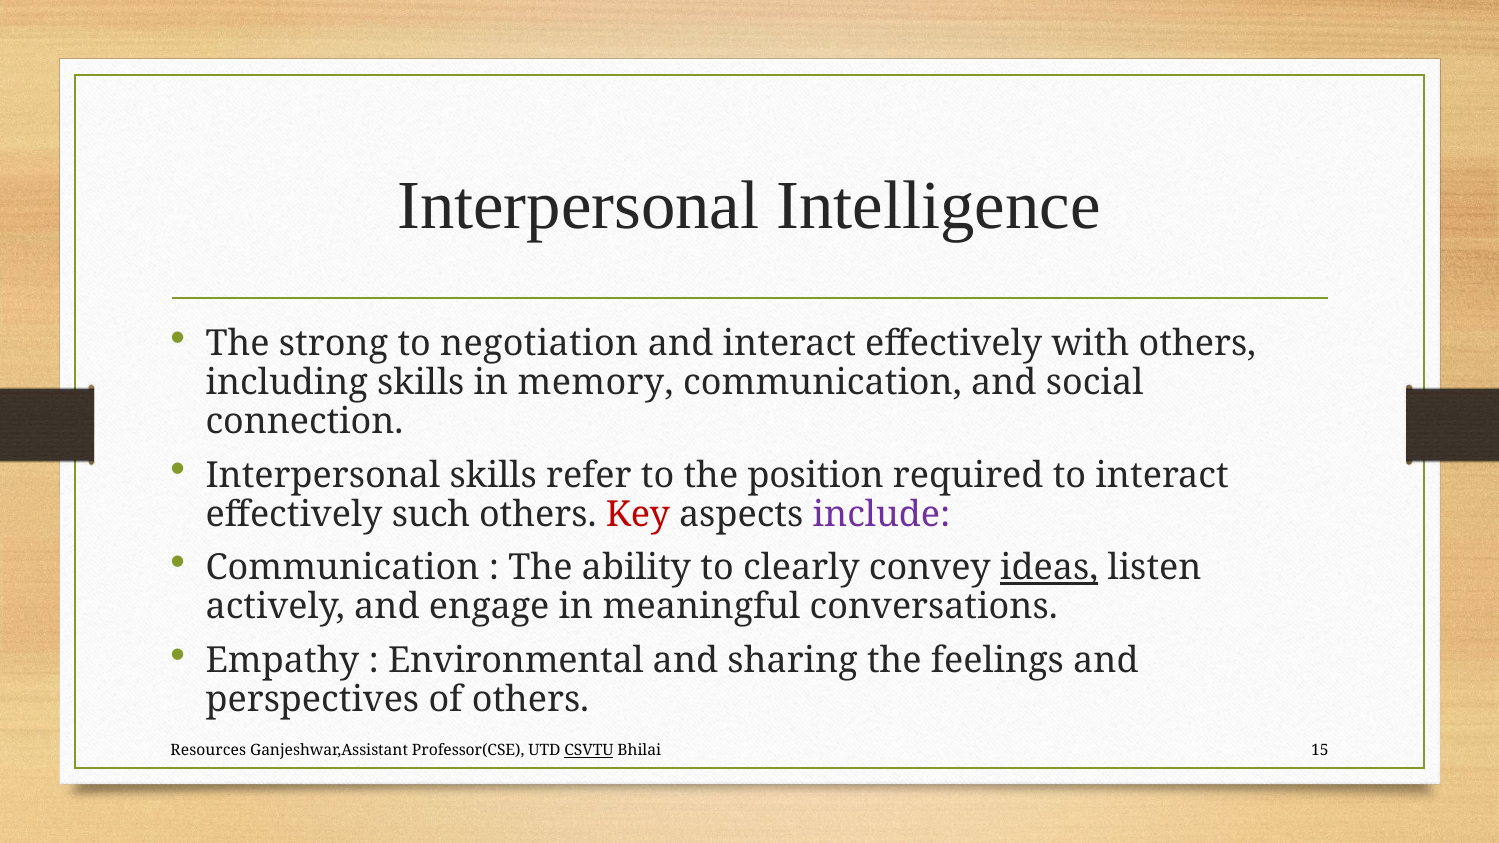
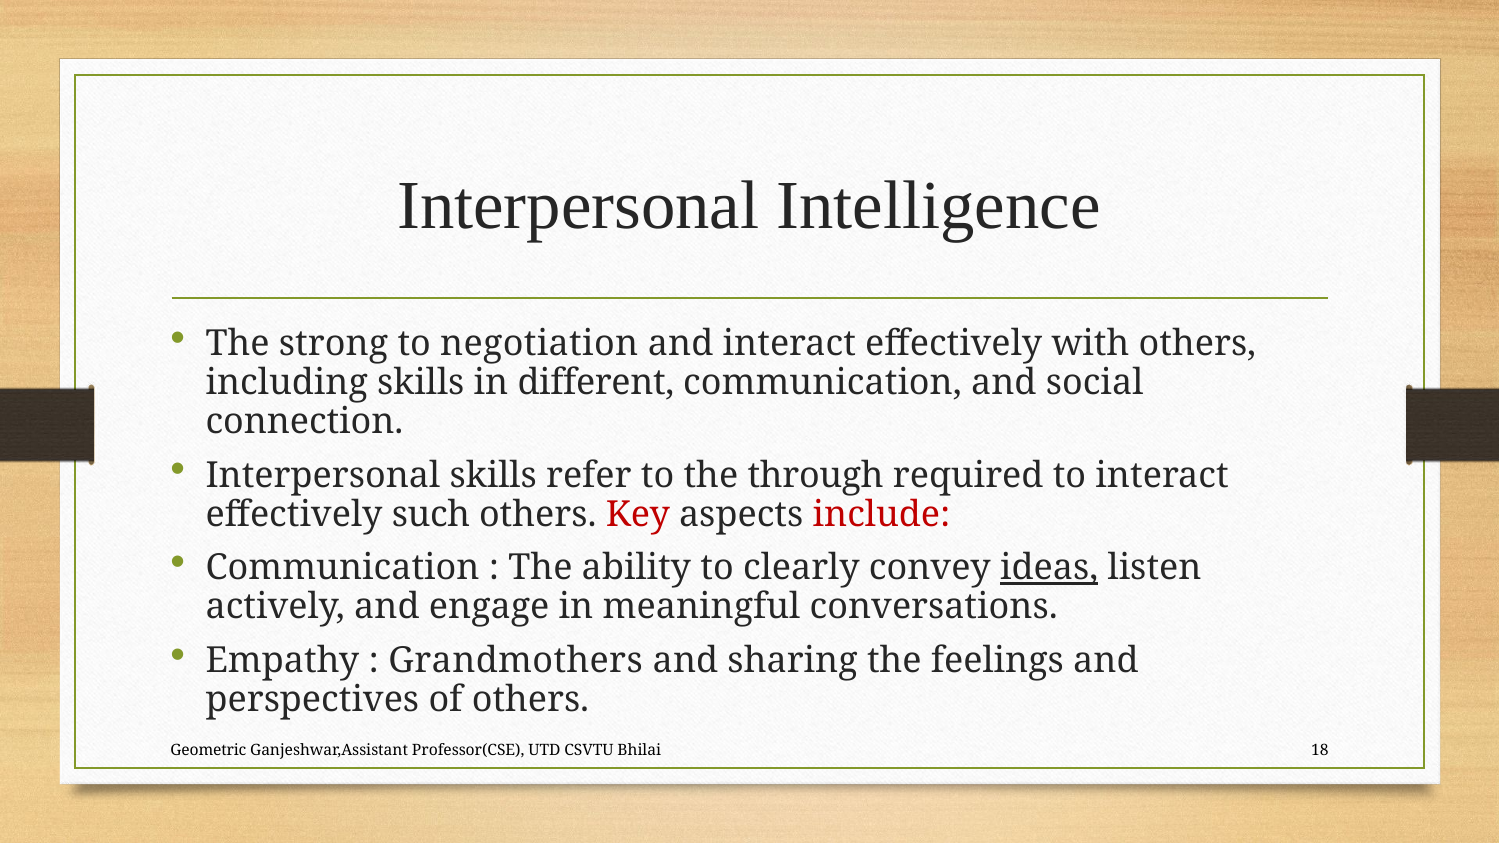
memory: memory -> different
position: position -> through
include colour: purple -> red
Environmental: Environmental -> Grandmothers
Resources: Resources -> Geometric
CSVTU underline: present -> none
15: 15 -> 18
